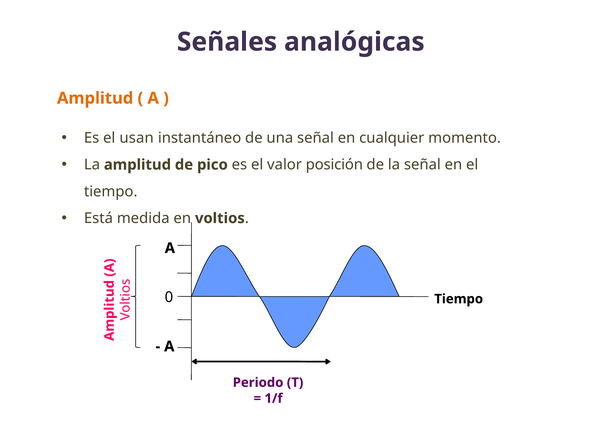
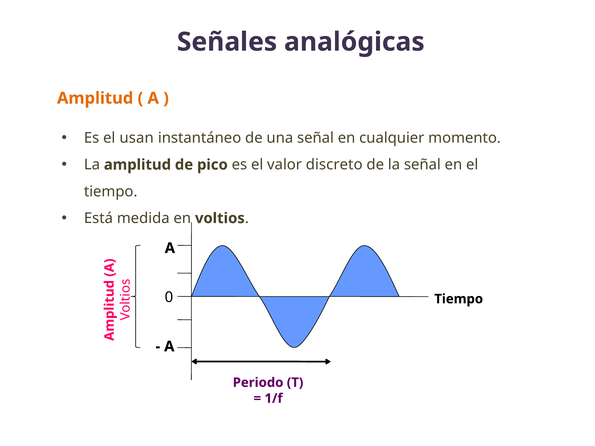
posición: posición -> discreto
